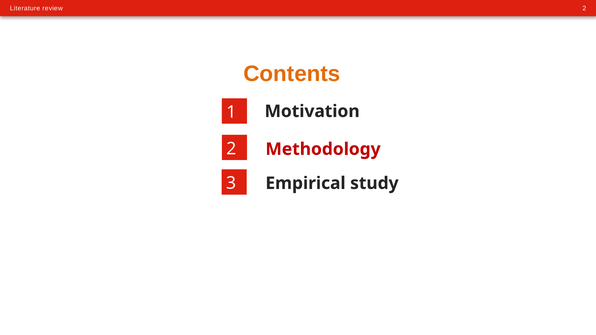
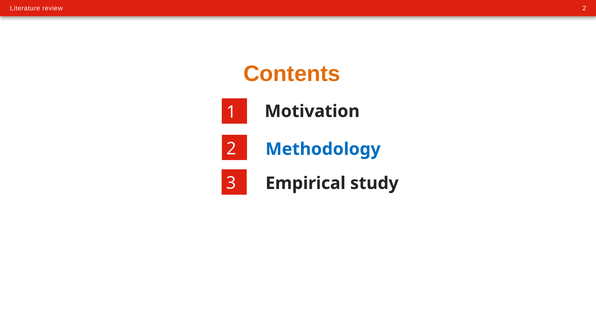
Methodology colour: red -> blue
